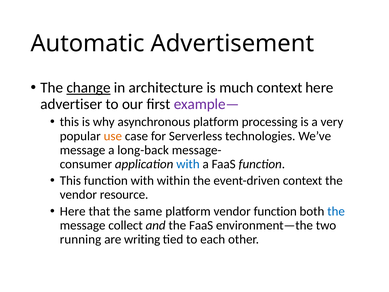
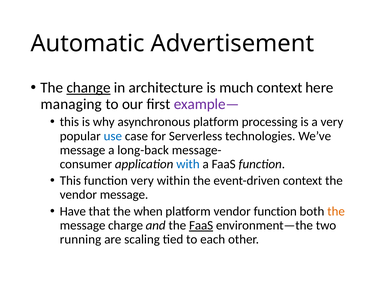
advertiser: advertiser -> managing
use colour: orange -> blue
function with: with -> very
vendor resource: resource -> message
Here at (73, 211): Here -> Have
same: same -> when
the at (336, 211) colour: blue -> orange
collect: collect -> charge
FaaS at (201, 225) underline: none -> present
writing: writing -> scaling
